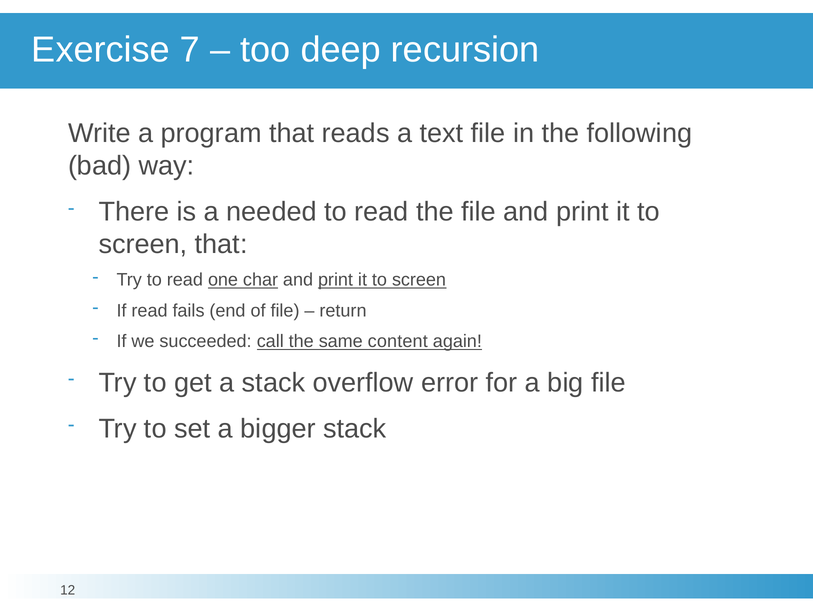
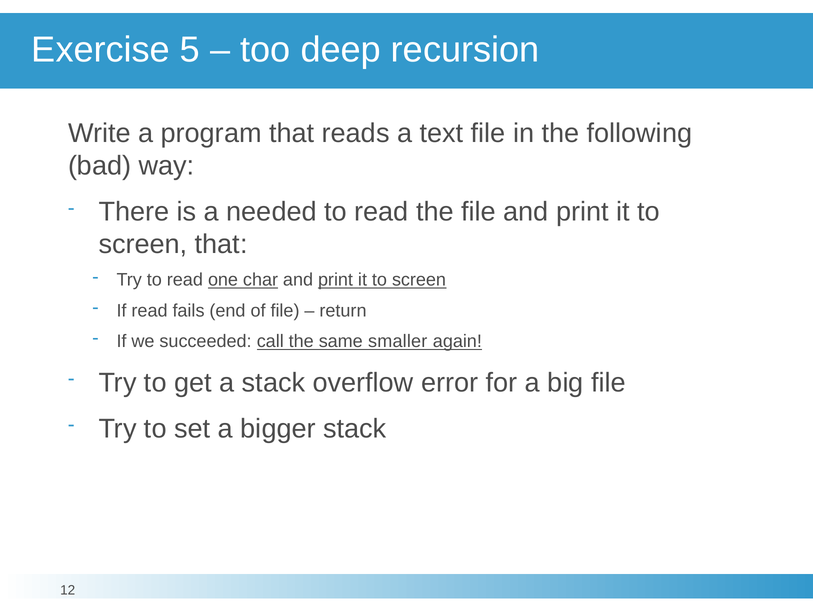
7: 7 -> 5
content: content -> smaller
